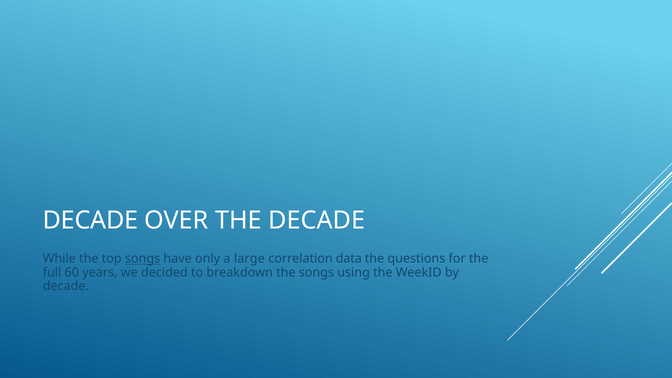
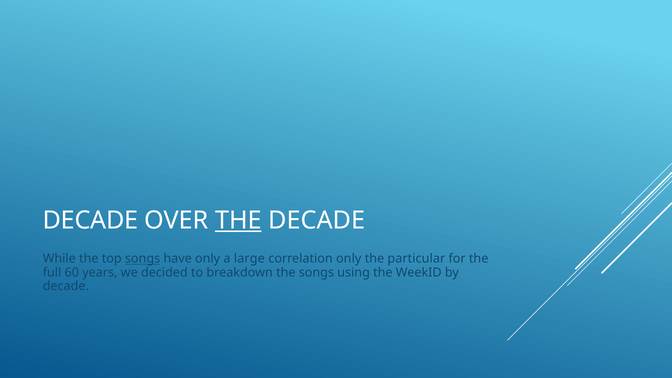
THE at (238, 220) underline: none -> present
correlation data: data -> only
questions: questions -> particular
